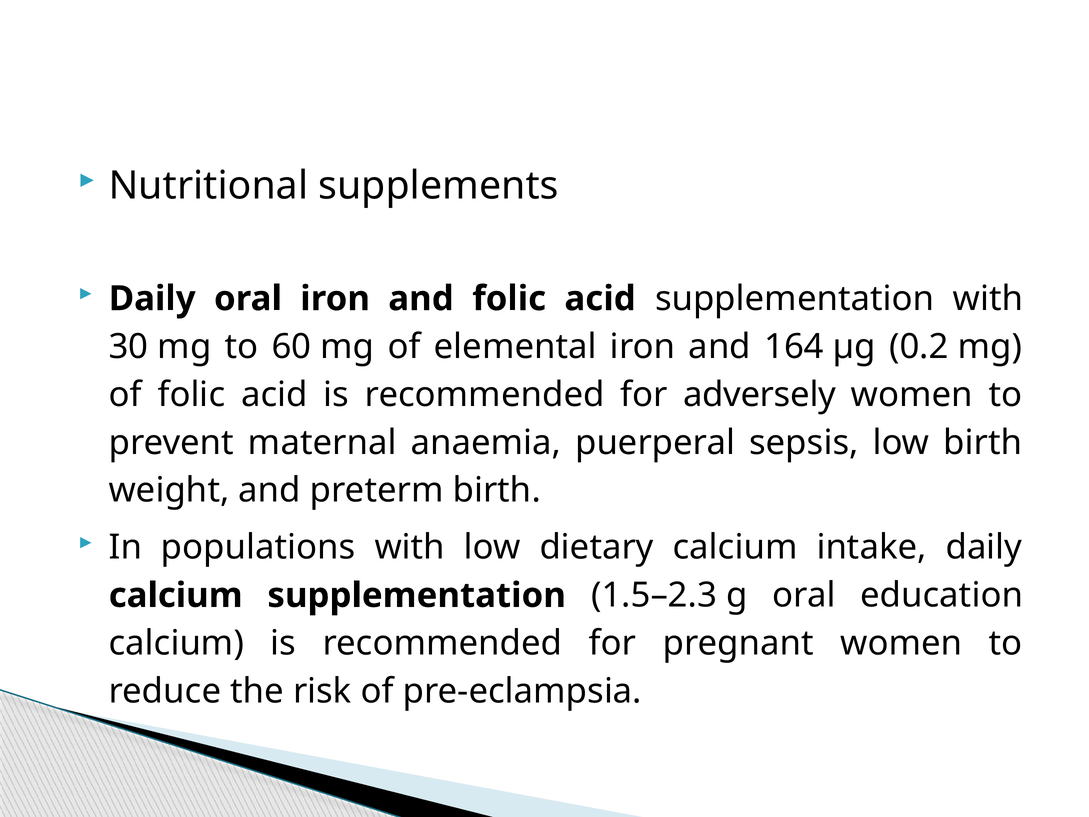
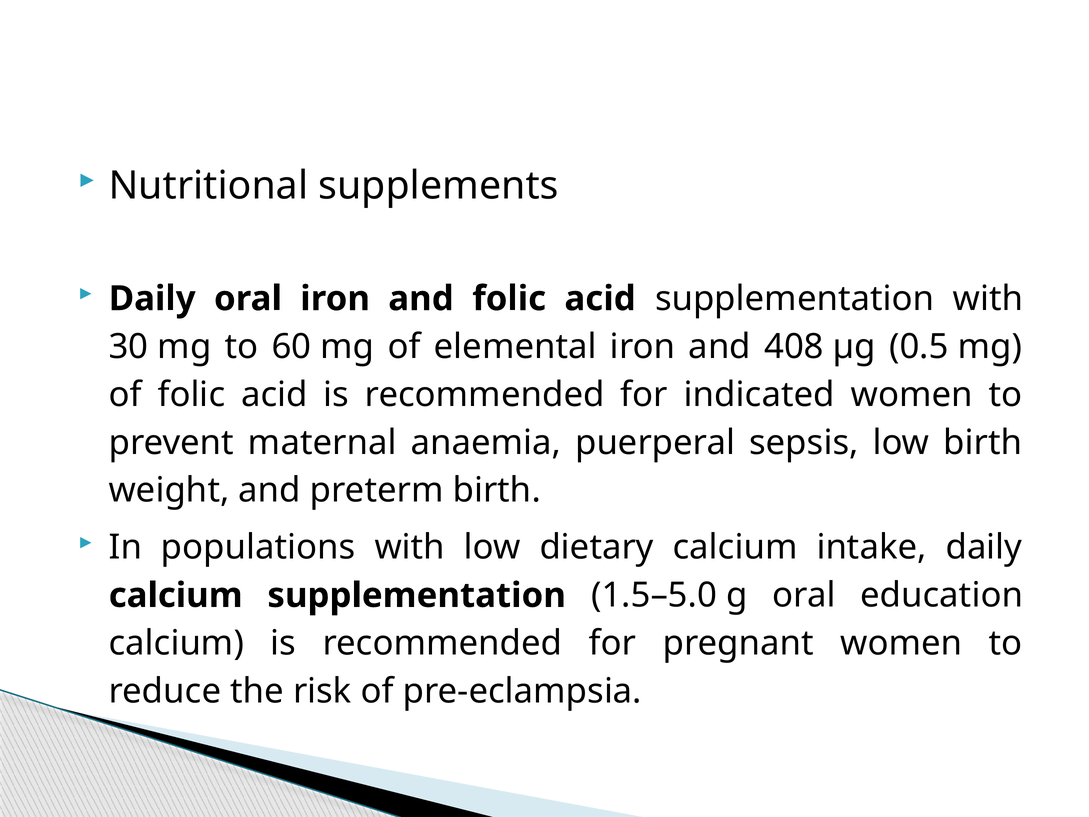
164: 164 -> 408
0.2: 0.2 -> 0.5
adversely: adversely -> indicated
1.5–2.3: 1.5–2.3 -> 1.5–5.0
